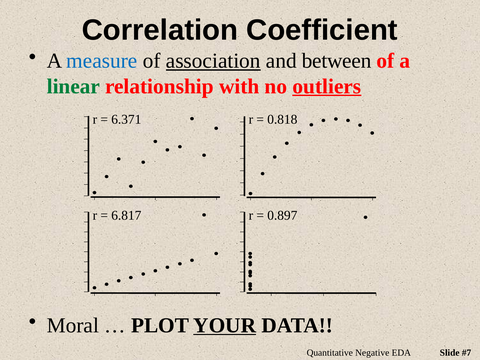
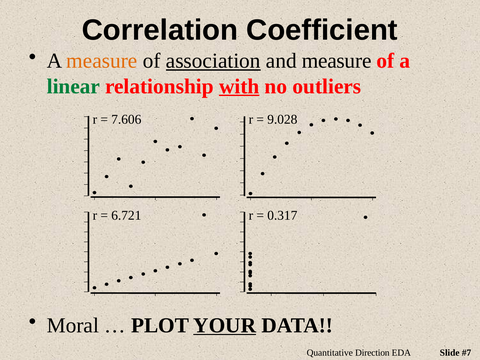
measure at (102, 61) colour: blue -> orange
and between: between -> measure
with underline: none -> present
outliers underline: present -> none
6.371: 6.371 -> 7.606
0.818: 0.818 -> 9.028
6.817: 6.817 -> 6.721
0.897: 0.897 -> 0.317
Negative: Negative -> Direction
